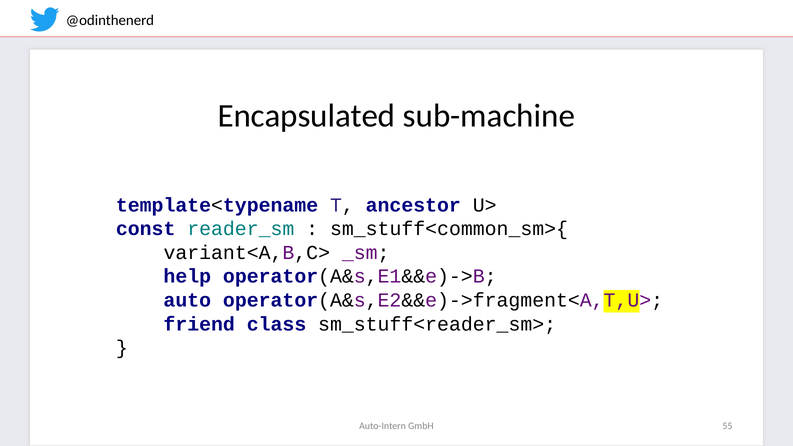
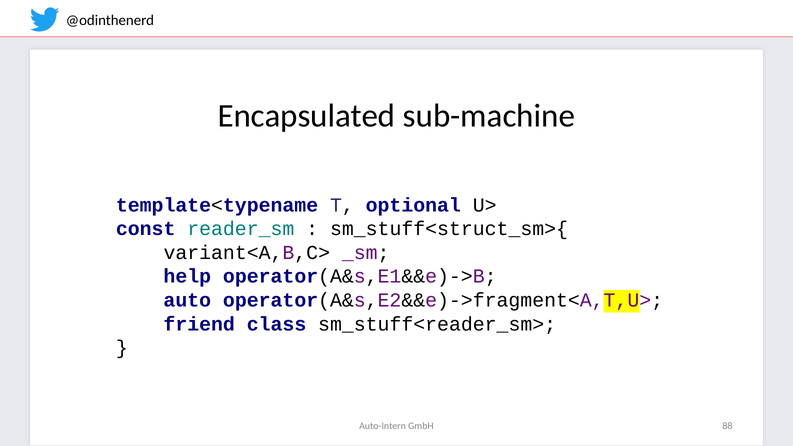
ancestor: ancestor -> optional
sm_stuff<common_sm>{: sm_stuff<common_sm>{ -> sm_stuff<struct_sm>{
55: 55 -> 88
